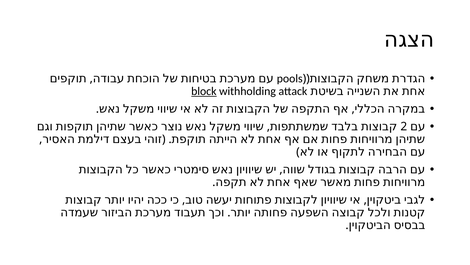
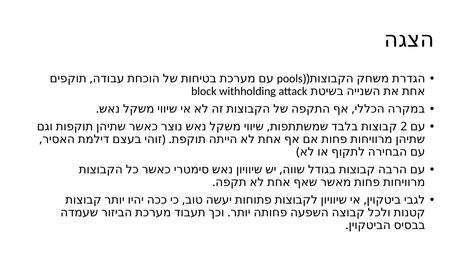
block underline: present -> none
